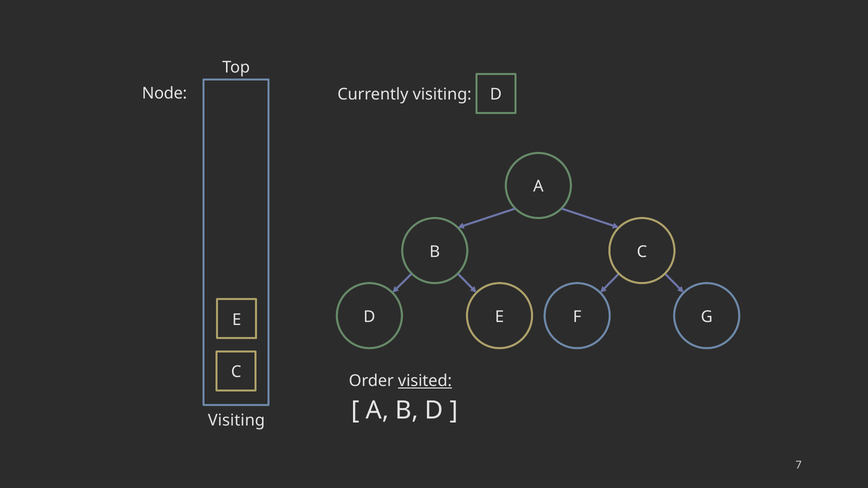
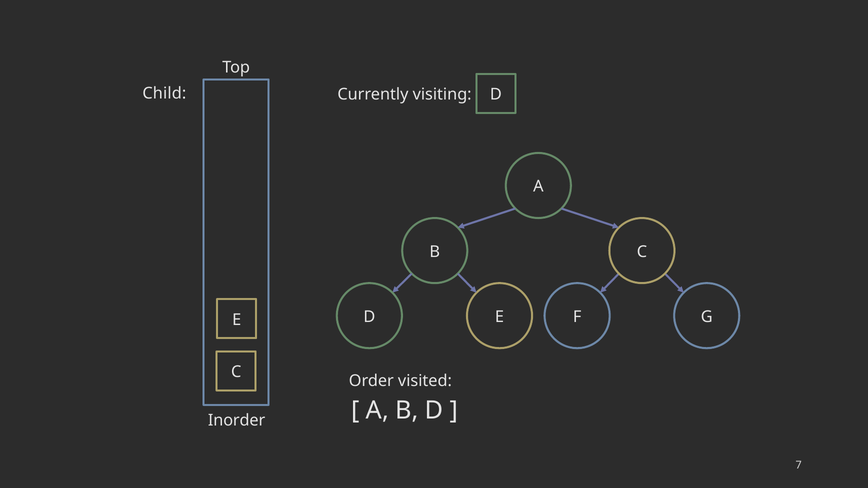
Node: Node -> Child
visited underline: present -> none
Visiting at (236, 421): Visiting -> Inorder
